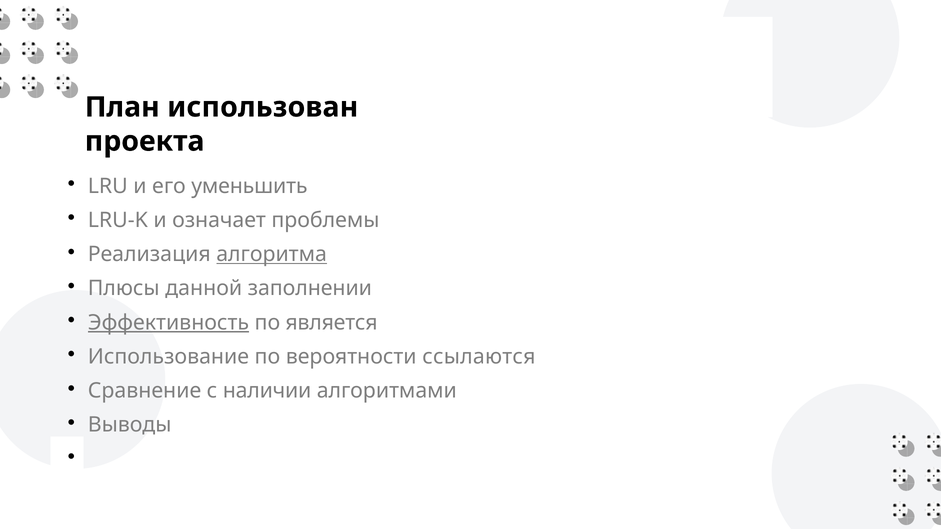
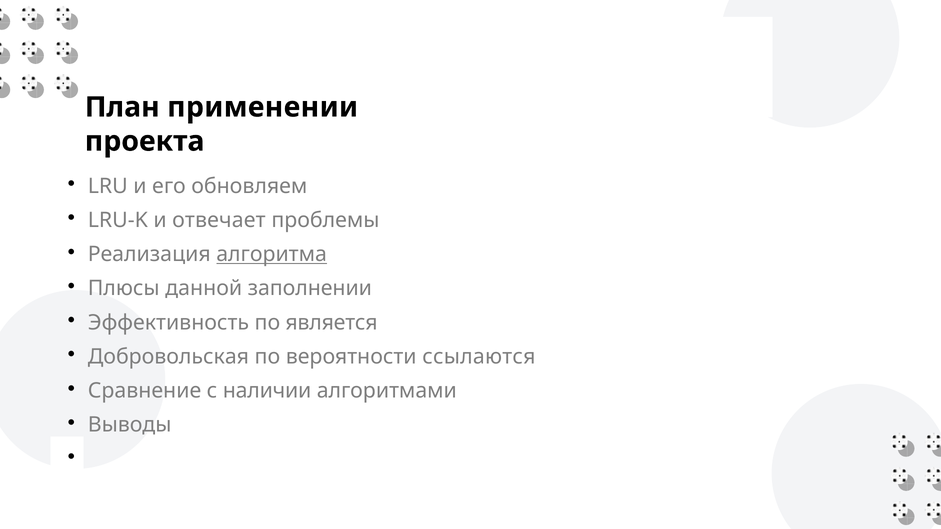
использован: использован -> применении
уменьшить: уменьшить -> обновляем
означает: означает -> отвечает
Эффективность underline: present -> none
Использование: Использование -> Добровольская
